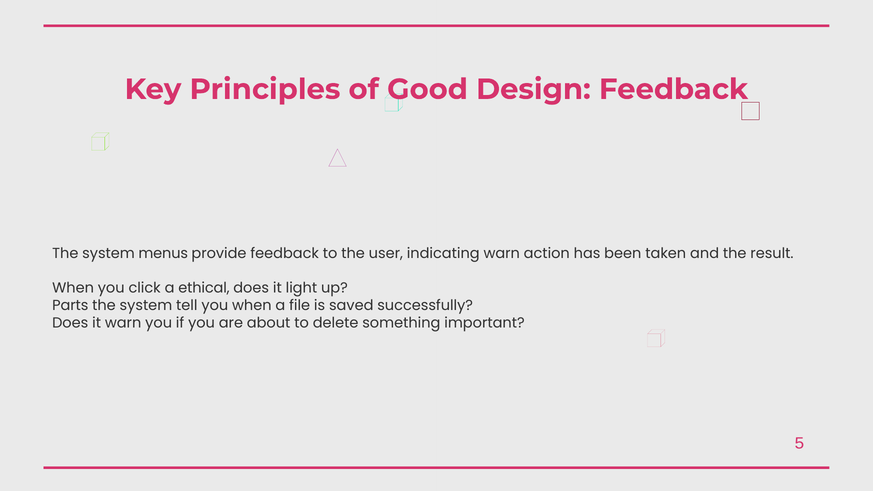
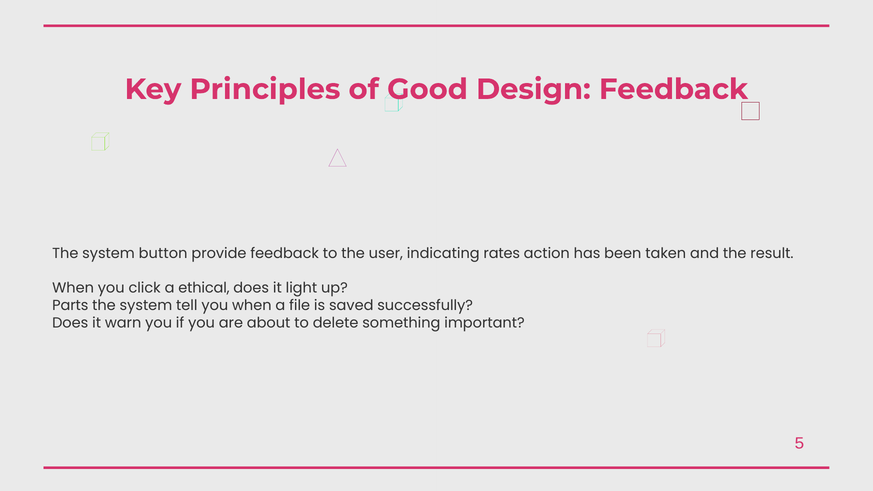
menus: menus -> button
indicating warn: warn -> rates
